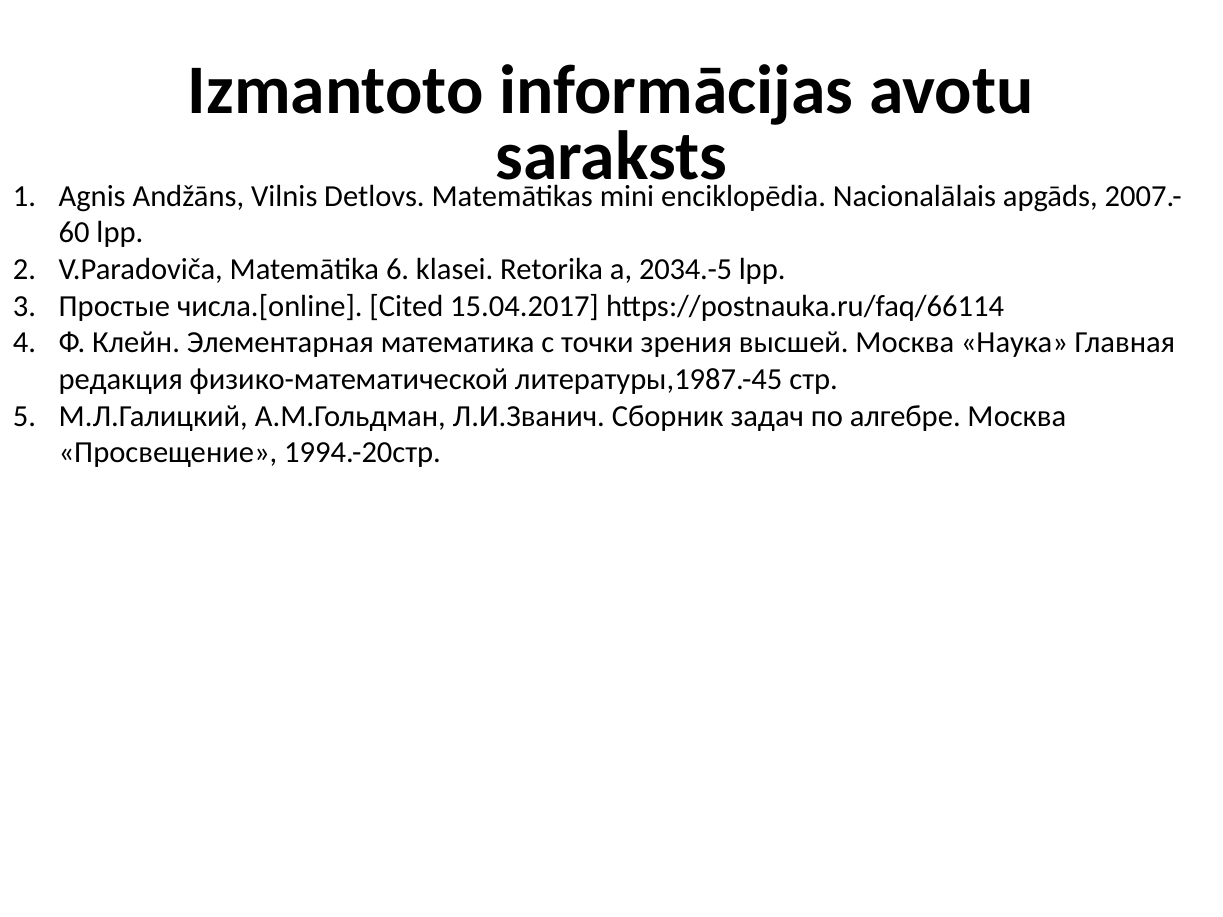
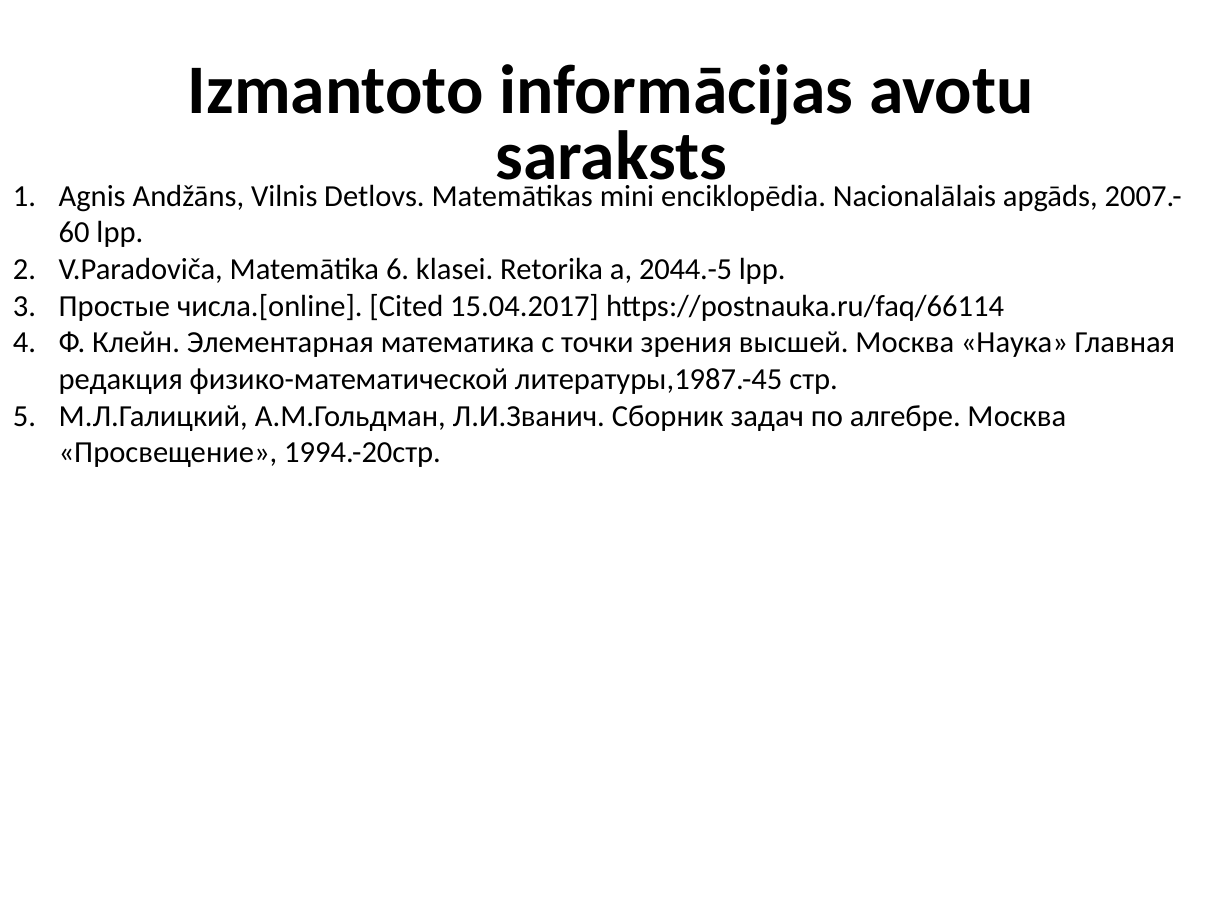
2034.-5: 2034.-5 -> 2044.-5
